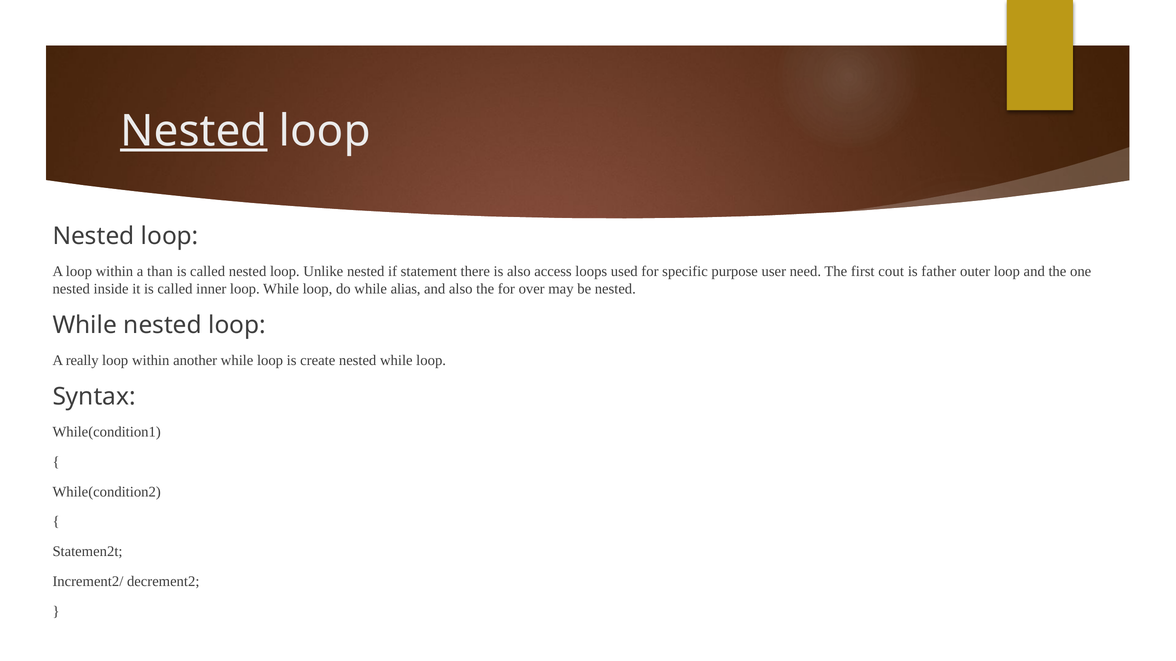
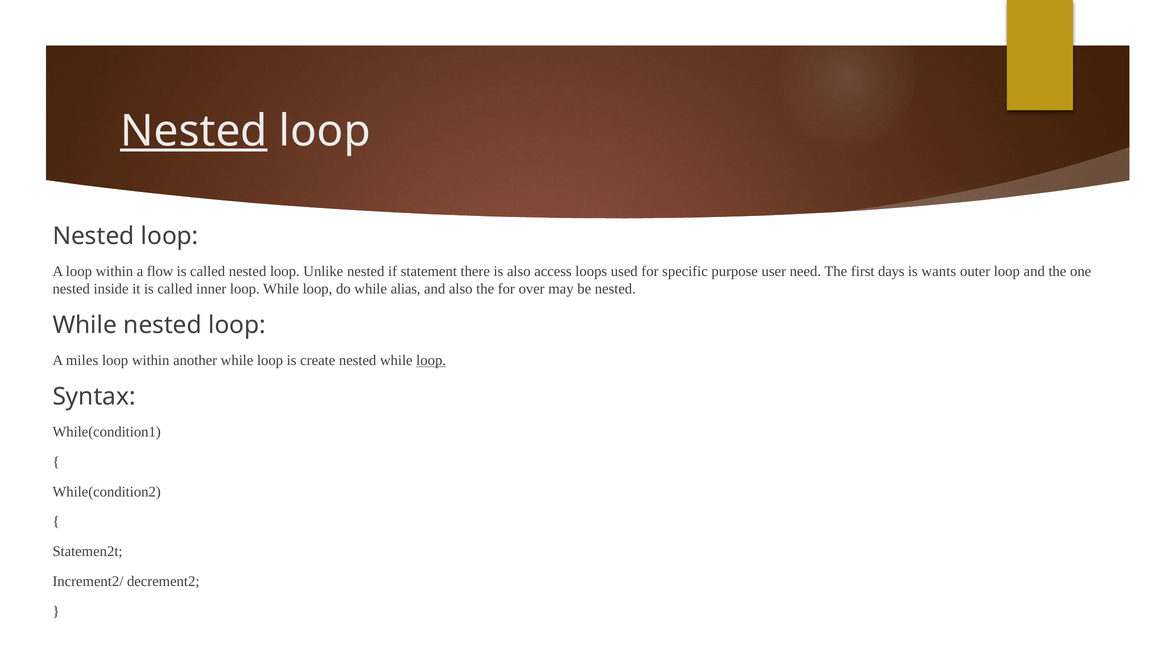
than: than -> flow
cout: cout -> days
father: father -> wants
really: really -> miles
loop at (431, 361) underline: none -> present
